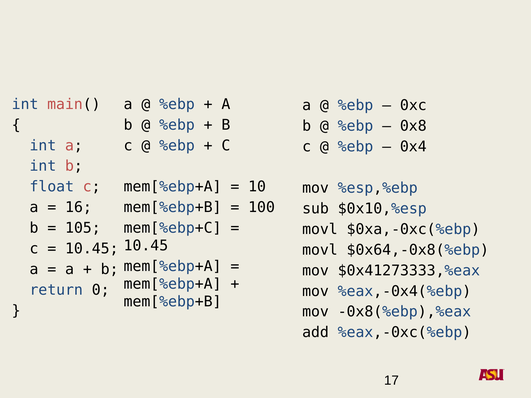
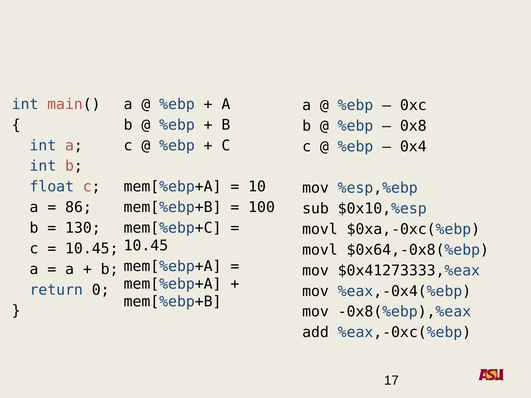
16: 16 -> 86
105: 105 -> 130
